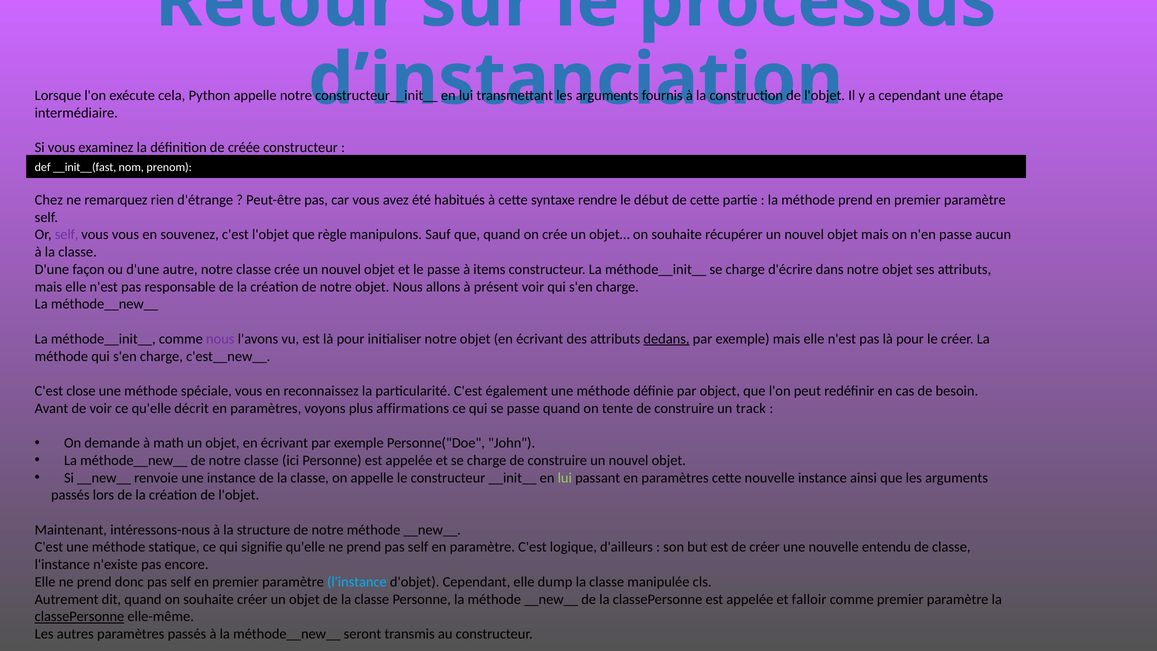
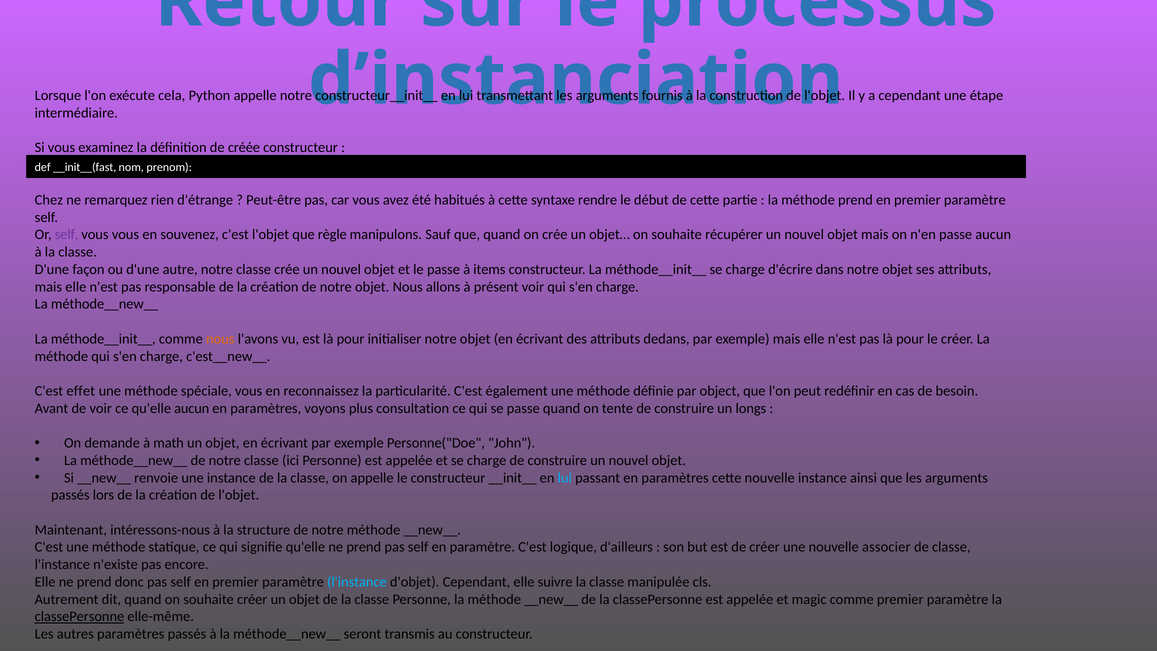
nous at (220, 339) colour: purple -> orange
dedans underline: present -> none
close: close -> effet
qu'elle décrit: décrit -> aucun
affirmations: affirmations -> consultation
track: track -> longs
lui at (565, 478) colour: light green -> light blue
entendu: entendu -> associer
dump: dump -> suivre
falloir: falloir -> magic
